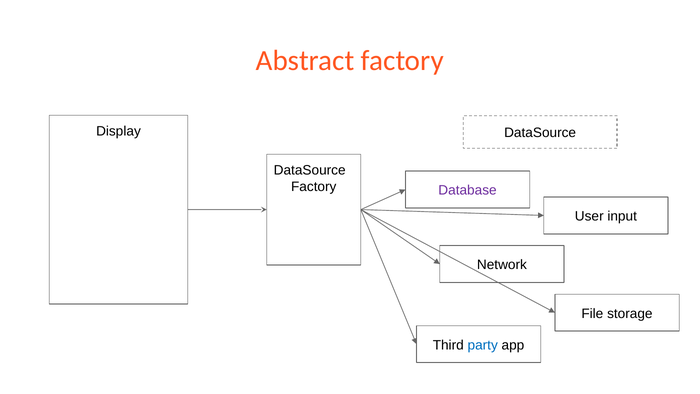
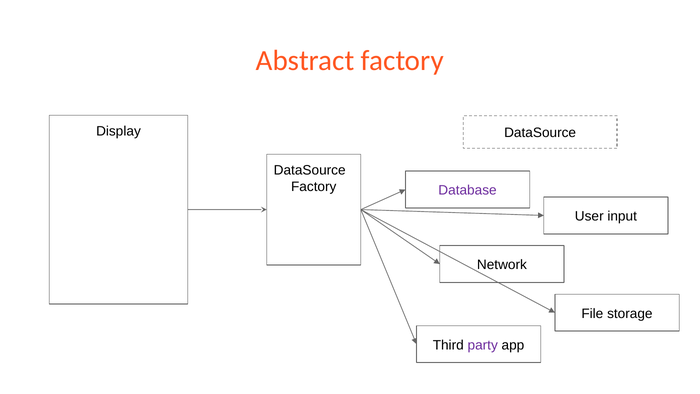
party colour: blue -> purple
